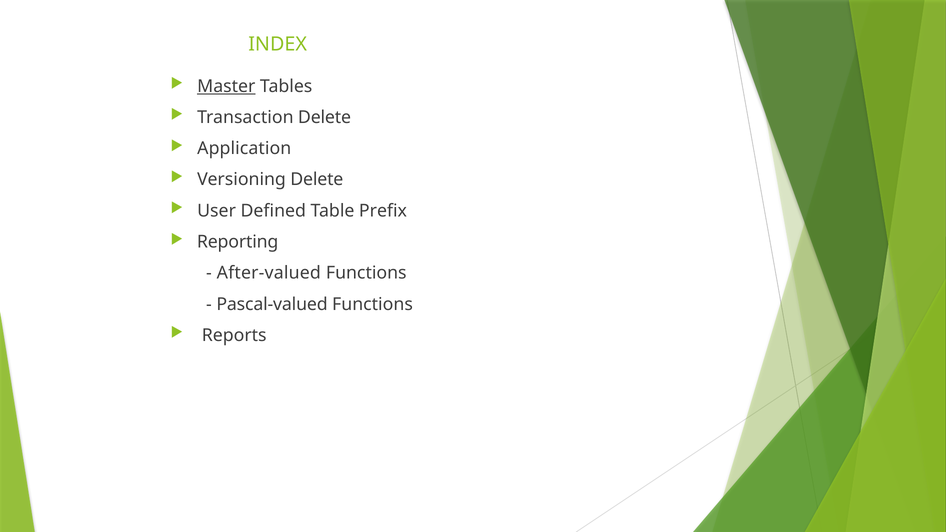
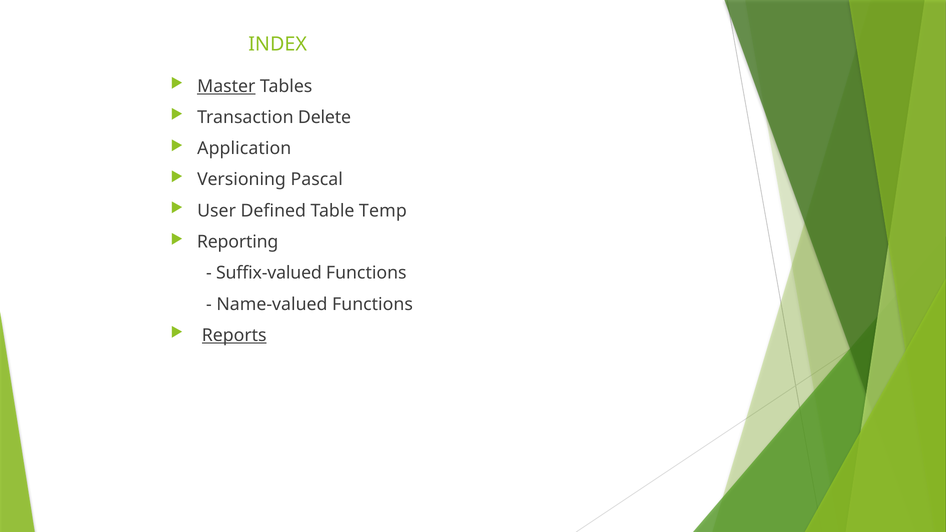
Versioning Delete: Delete -> Pascal
Prefix: Prefix -> Temp
After-valued: After-valued -> Suffix-valued
Pascal-valued: Pascal-valued -> Name-valued
Reports underline: none -> present
